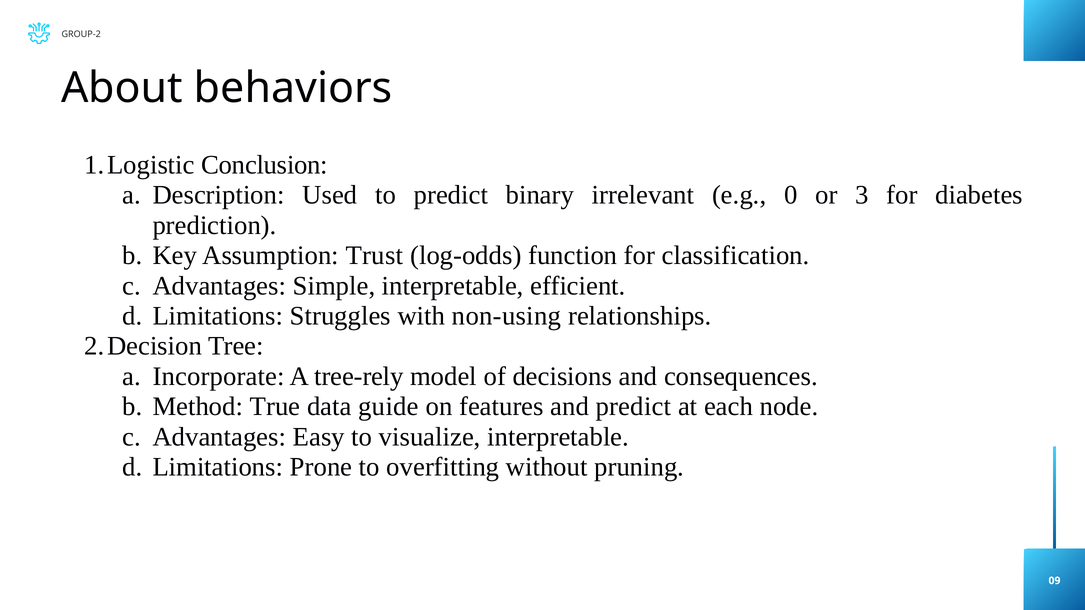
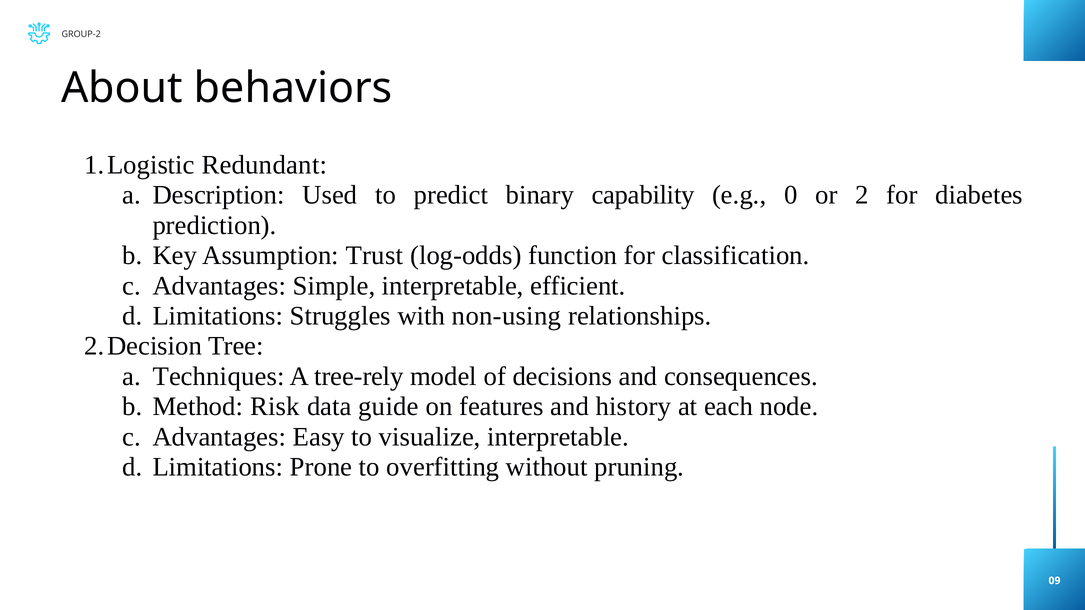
Conclusion: Conclusion -> Redundant
irrelevant: irrelevant -> capability
3: 3 -> 2
Incorporate: Incorporate -> Techniques
True: True -> Risk
and predict: predict -> history
